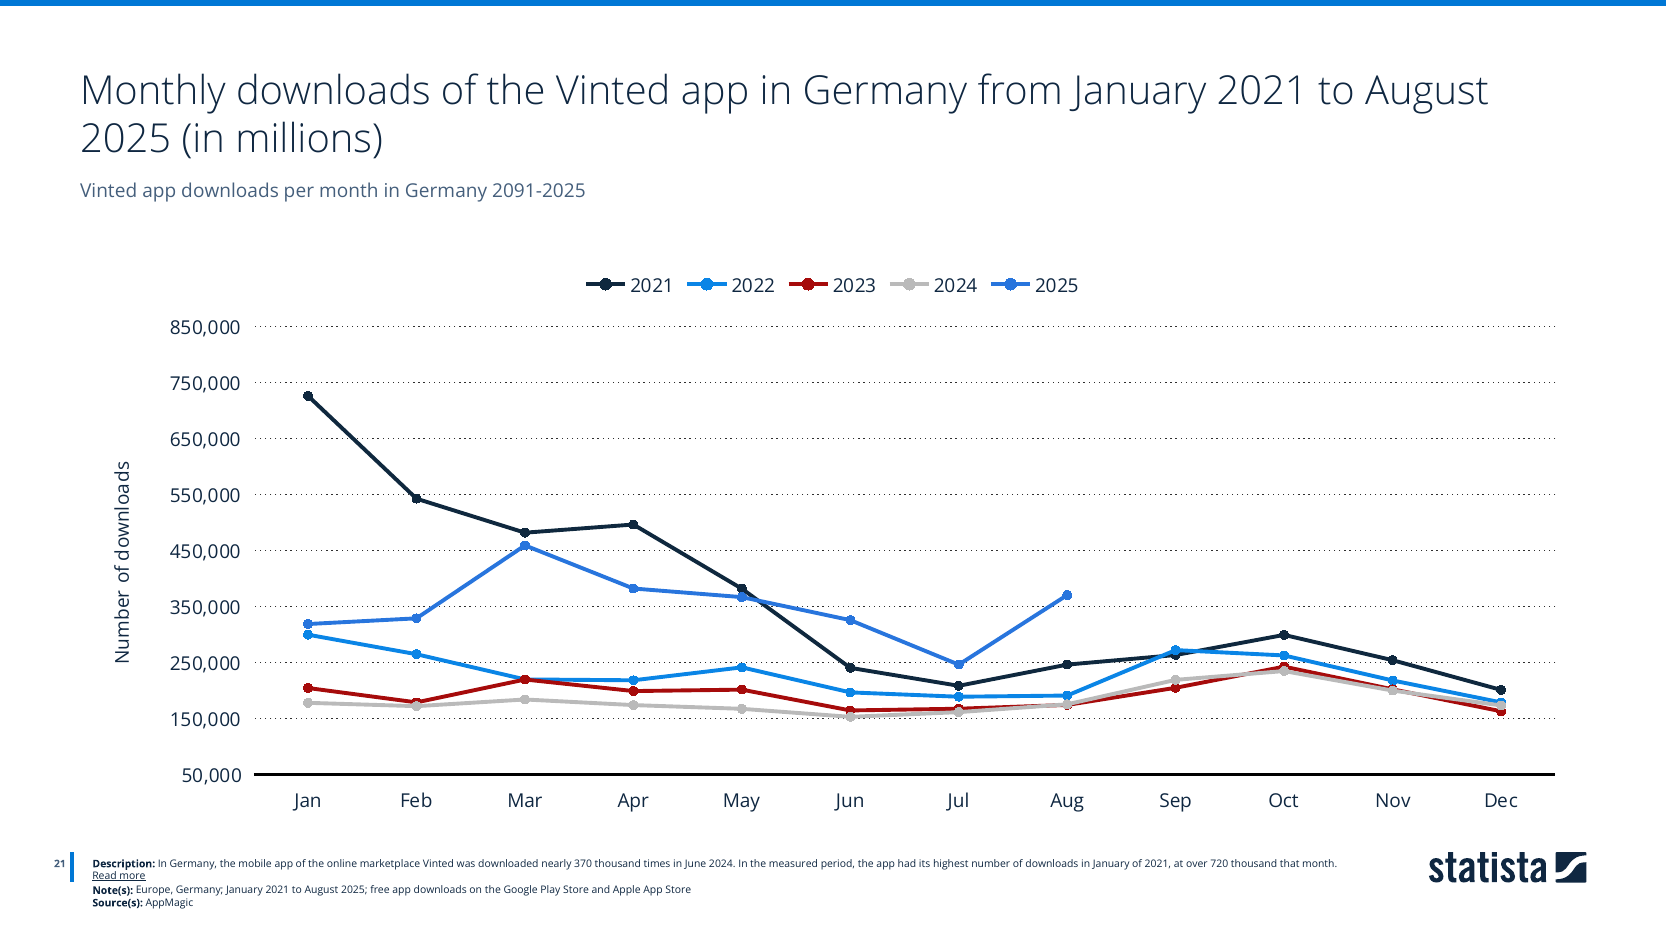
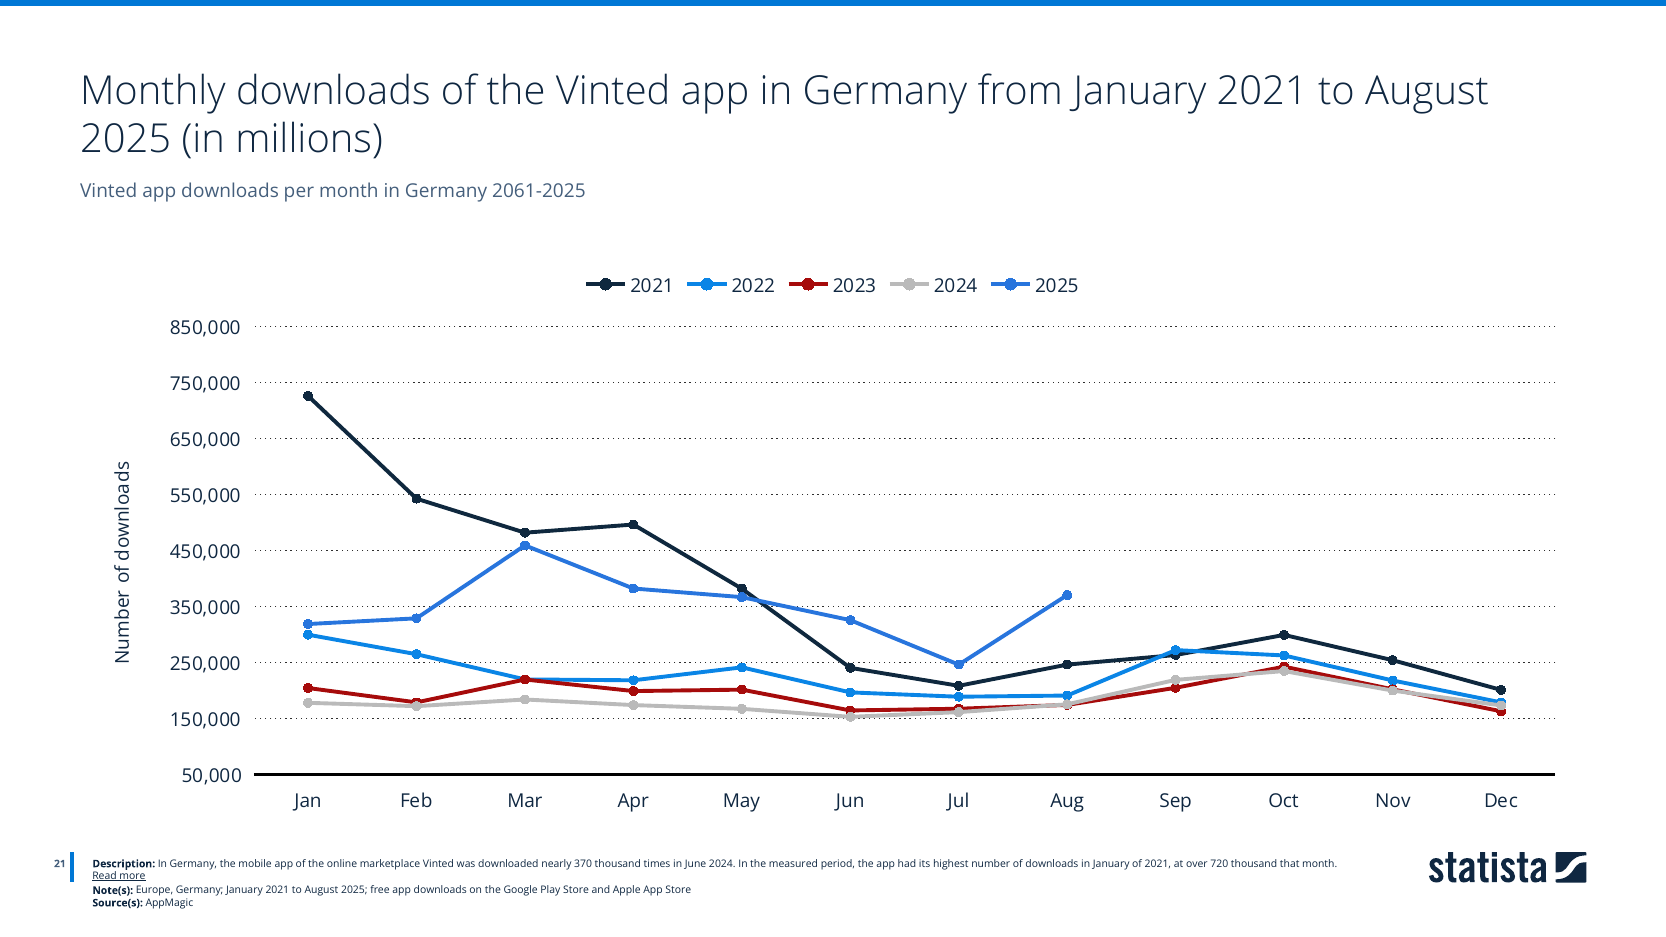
2091-2025: 2091-2025 -> 2061-2025
